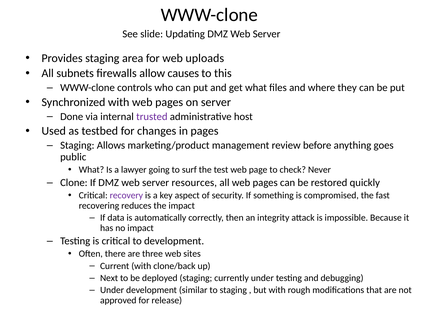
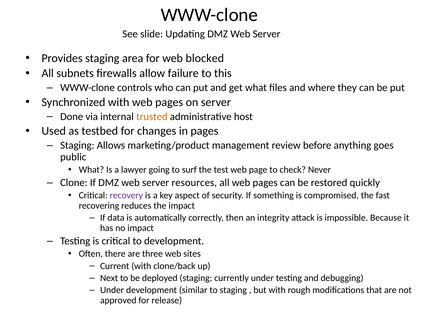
uploads: uploads -> blocked
causes: causes -> failure
trusted colour: purple -> orange
